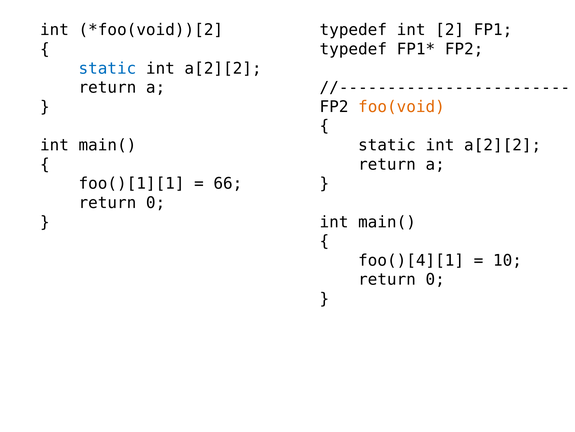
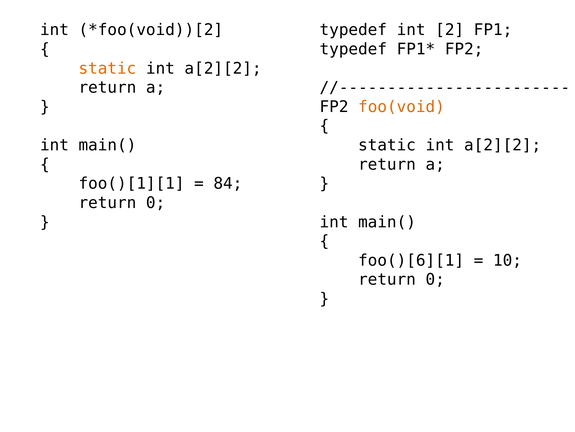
static at (107, 68) colour: blue -> orange
66: 66 -> 84
foo()[4][1: foo()[4][1 -> foo()[6][1
